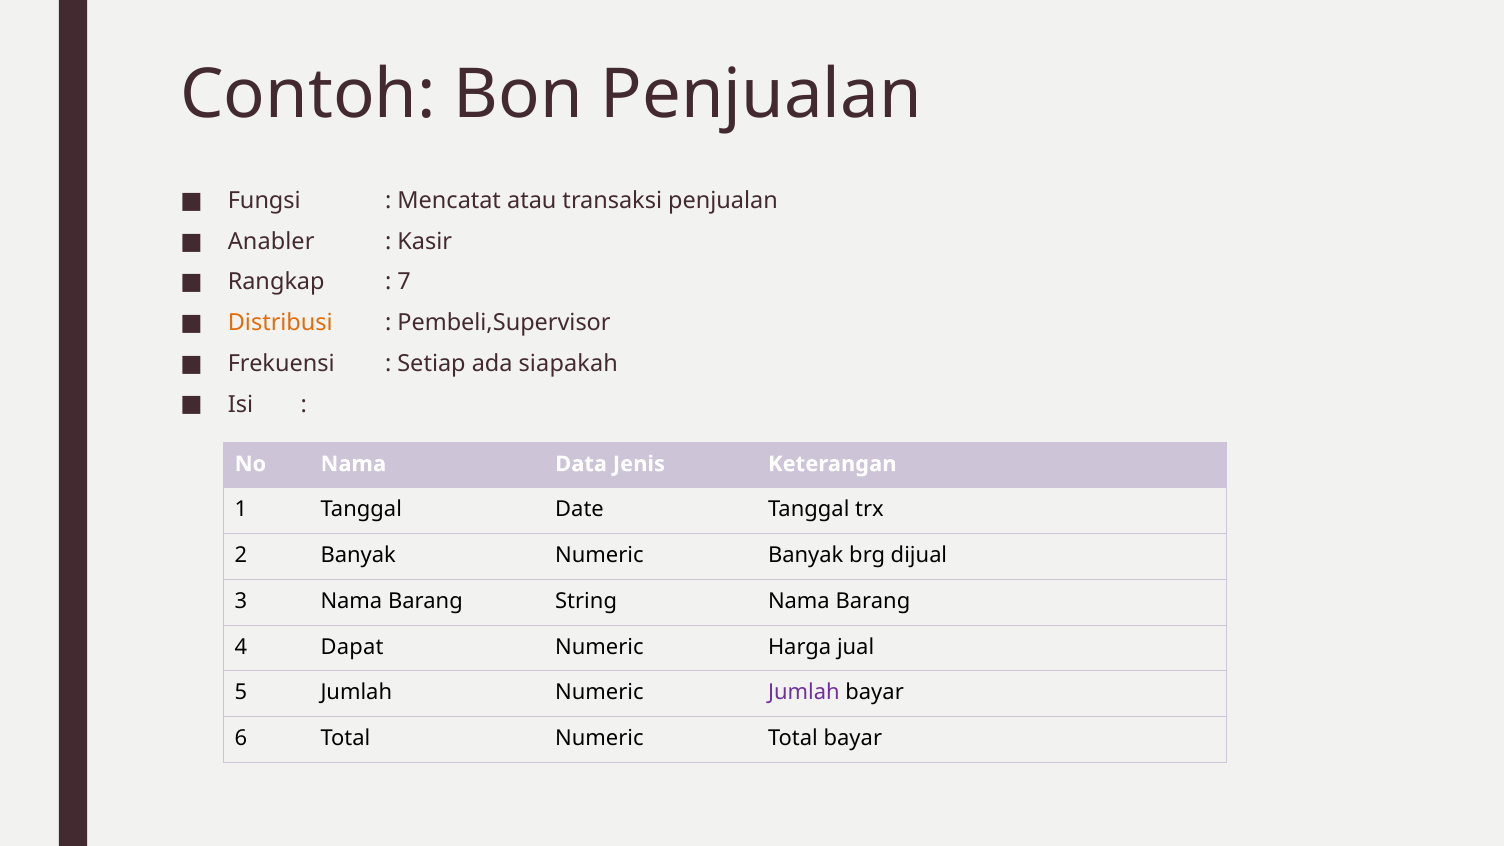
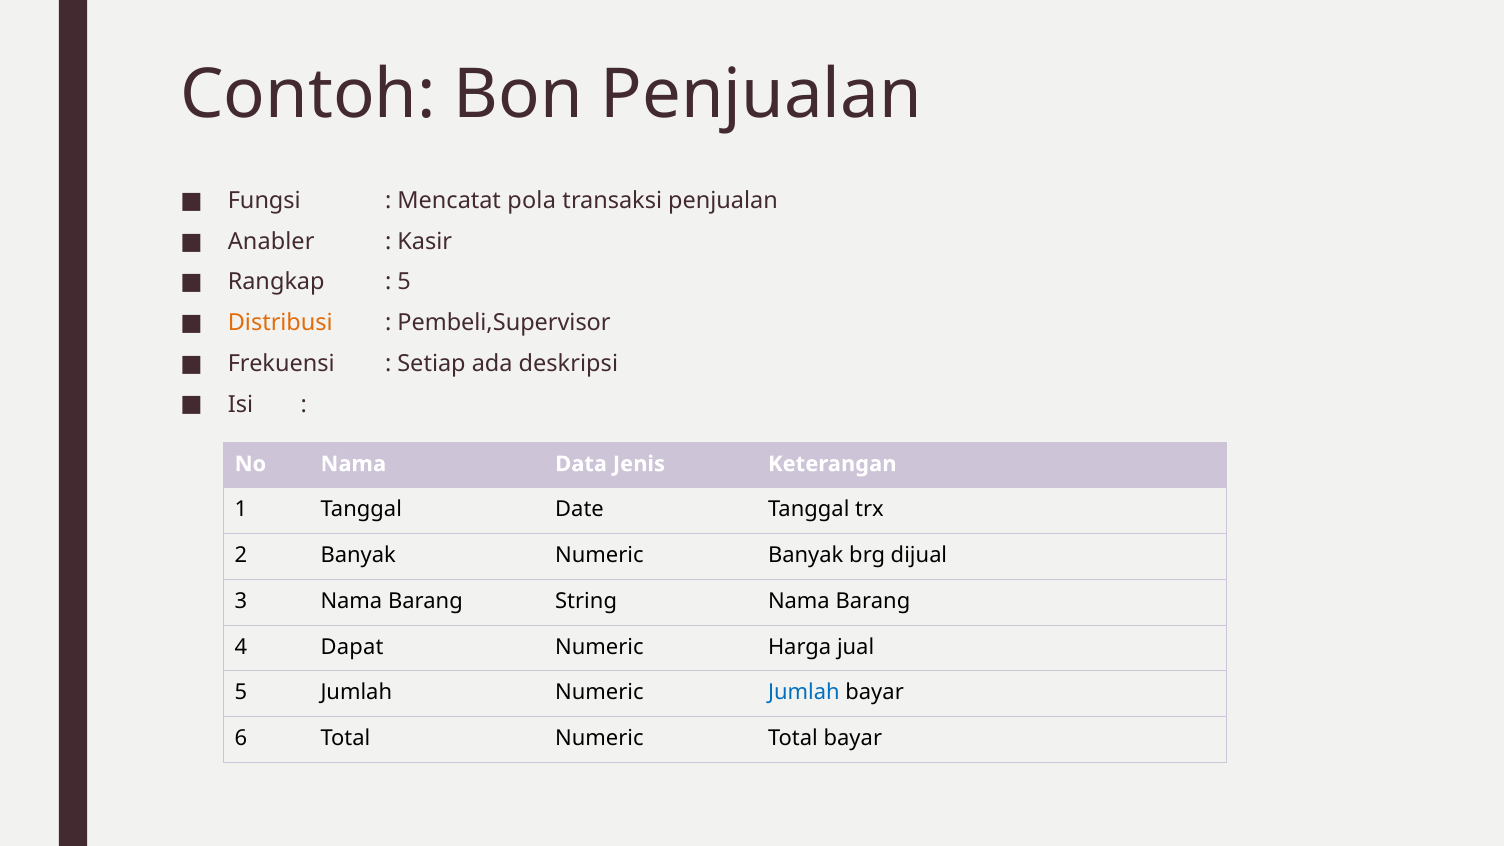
atau: atau -> pola
7 at (404, 282): 7 -> 5
siapakah: siapakah -> deskripsi
Jumlah at (804, 693) colour: purple -> blue
